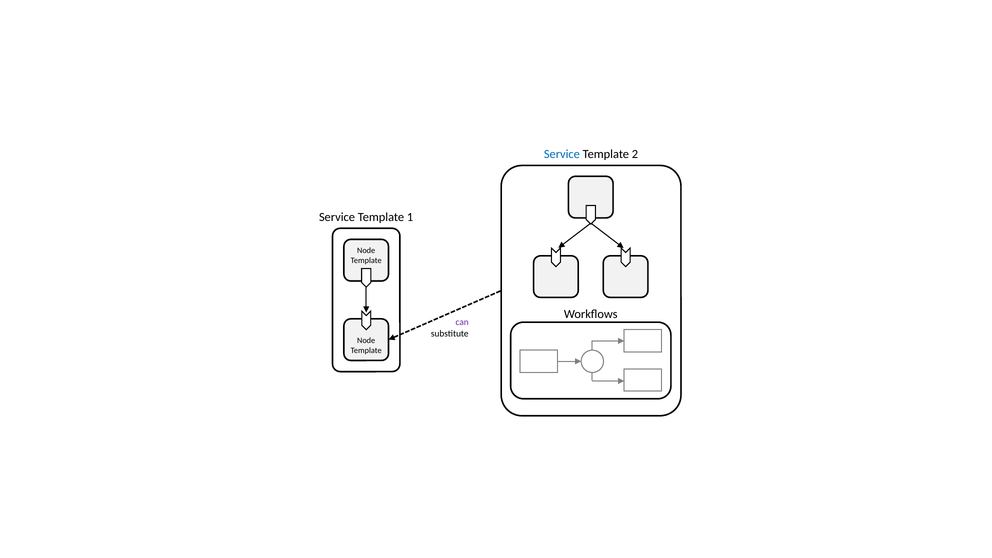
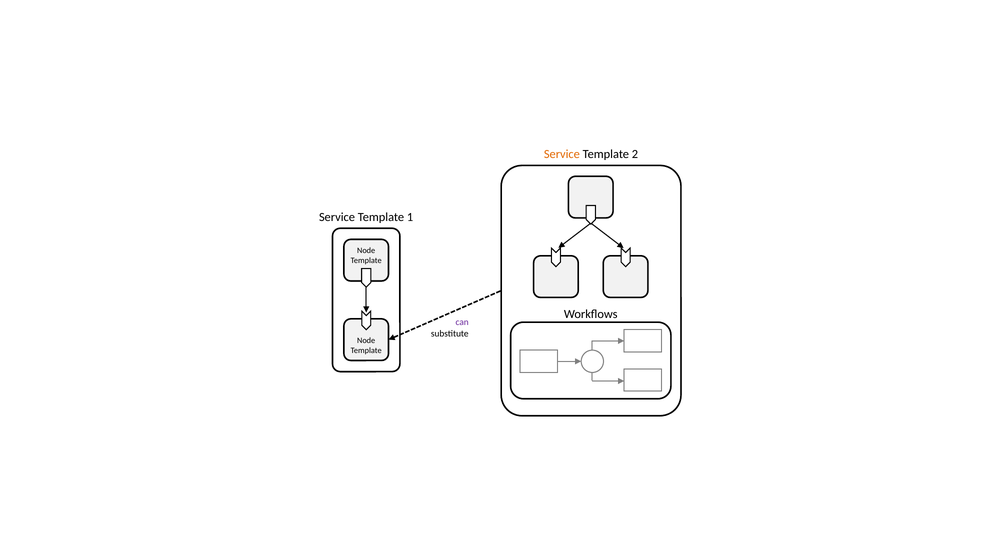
Service at (562, 154) colour: blue -> orange
